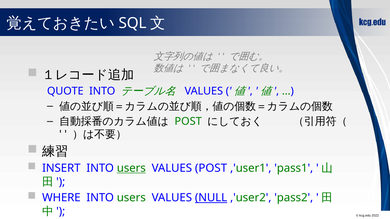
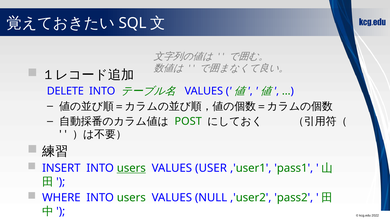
QUOTE: QUOTE -> DELETE
VALUES POST: POST -> USER
NULL at (211, 198) underline: present -> none
